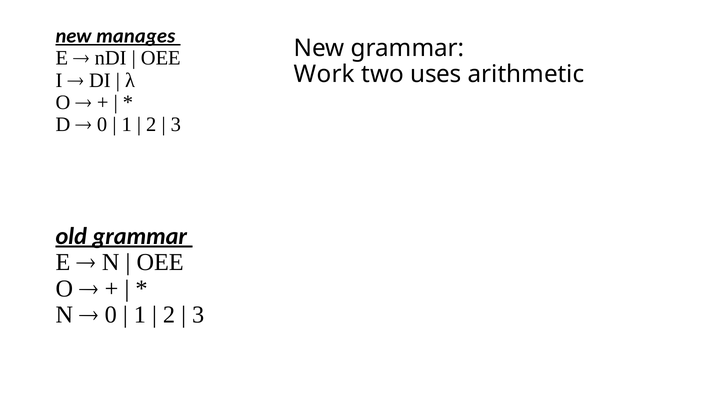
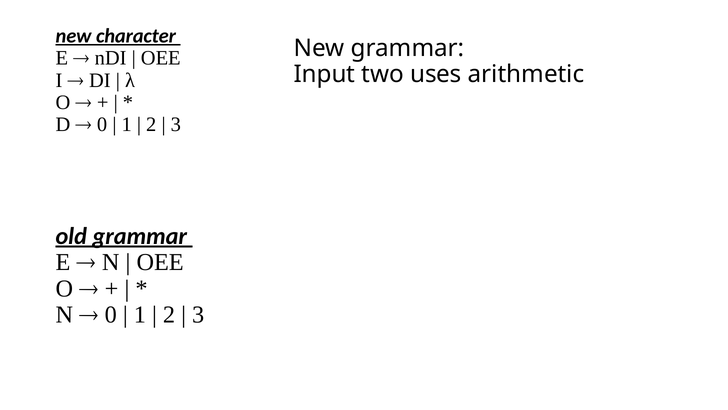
manages: manages -> character
Work: Work -> Input
